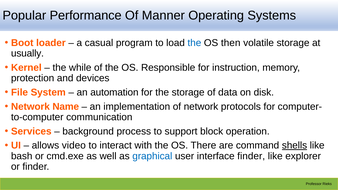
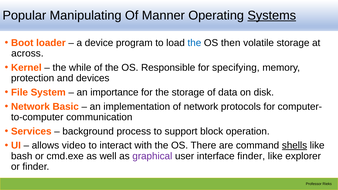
Performance: Performance -> Manipulating
Systems underline: none -> present
casual: casual -> device
usually: usually -> across
instruction: instruction -> specifying
automation: automation -> importance
Name: Name -> Basic
graphical colour: blue -> purple
